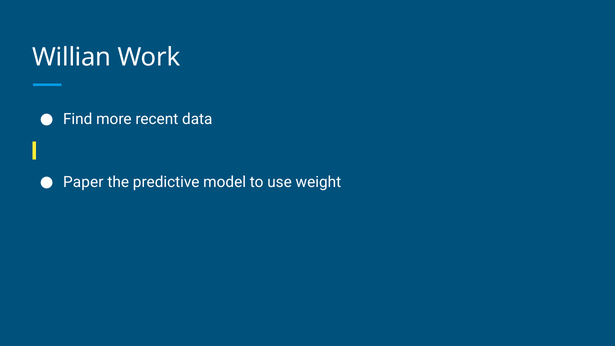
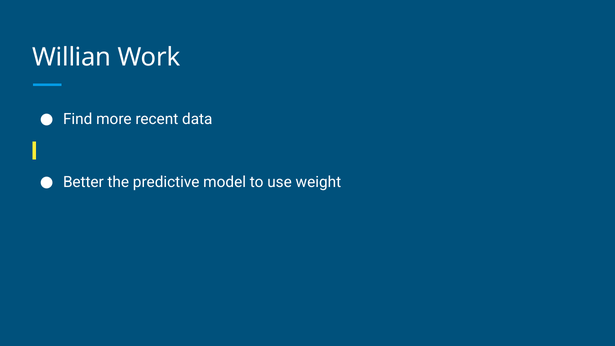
Paper: Paper -> Better
